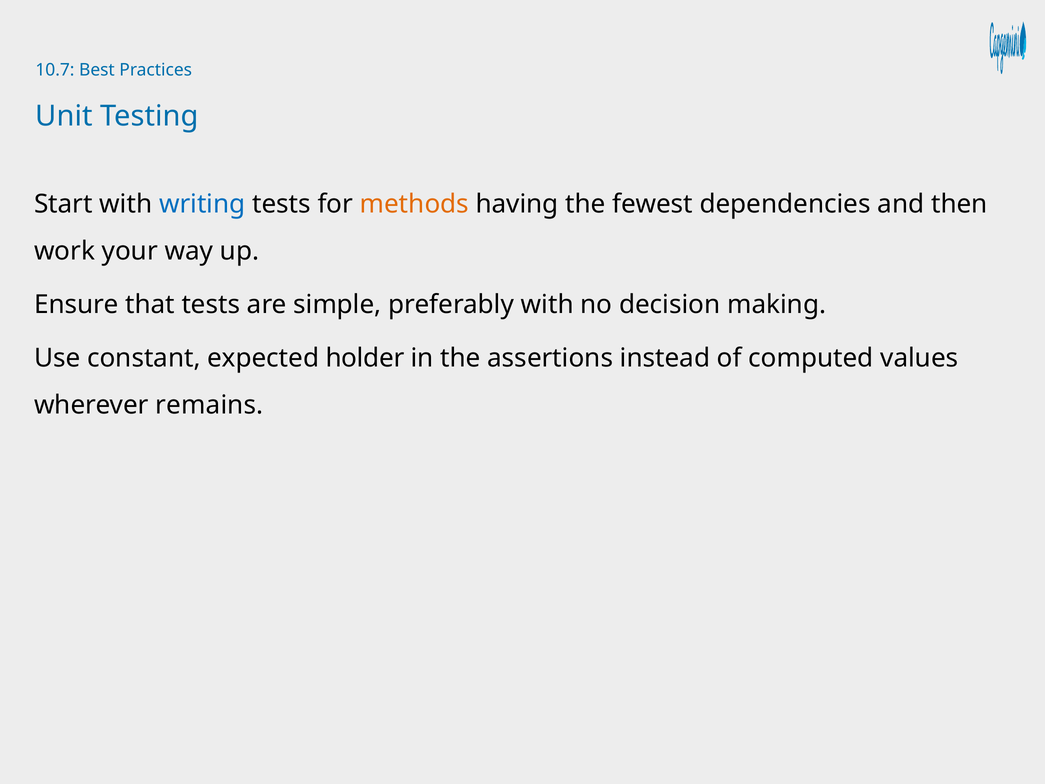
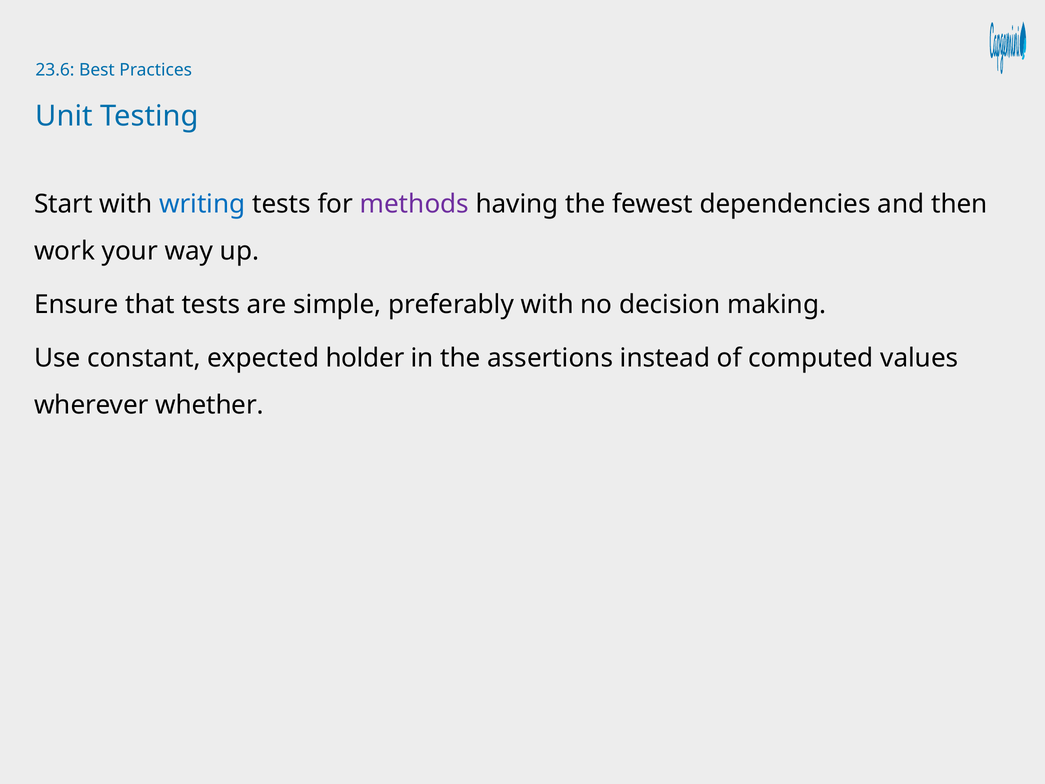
10.7: 10.7 -> 23.6
methods colour: orange -> purple
remains: remains -> whether
